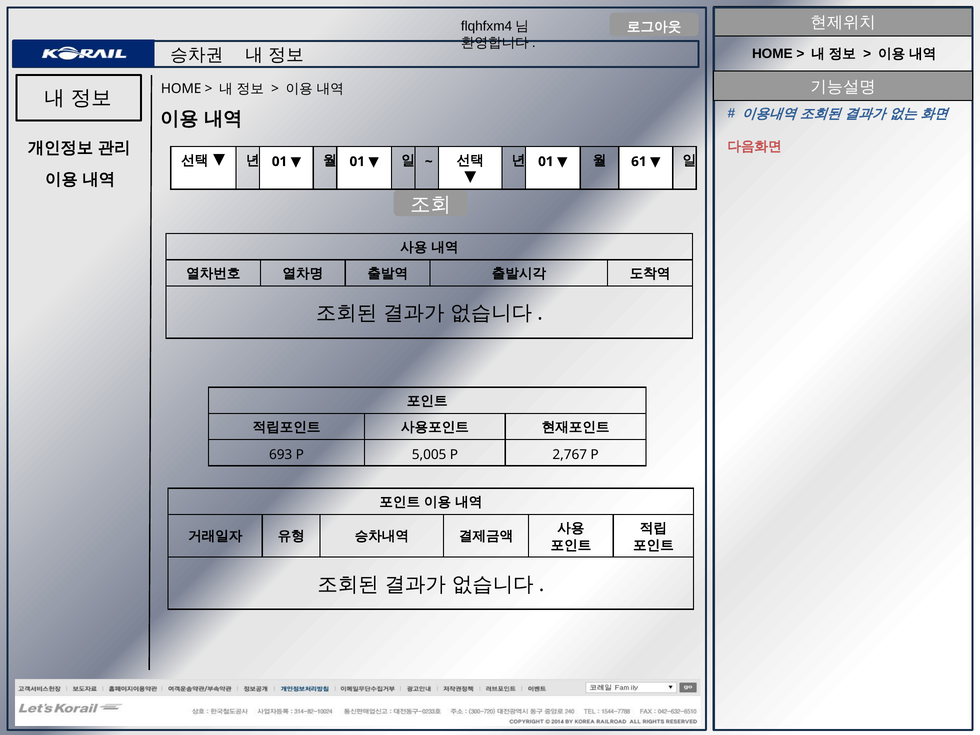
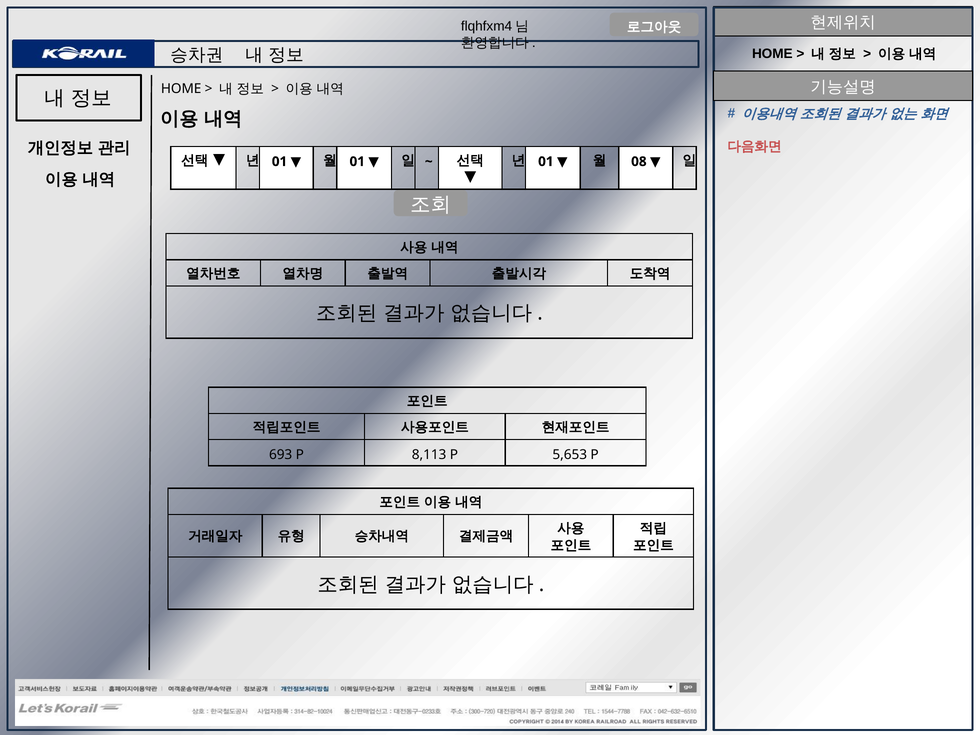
61: 61 -> 08
5,005: 5,005 -> 8,113
2,767: 2,767 -> 5,653
